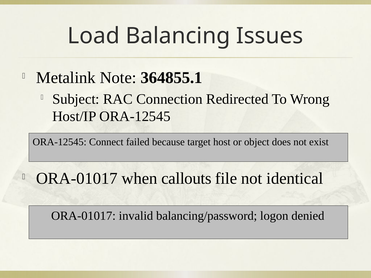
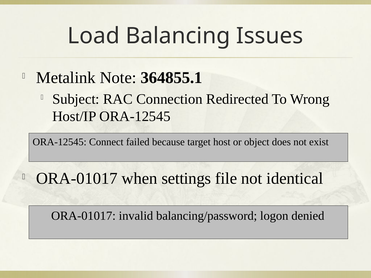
callouts: callouts -> settings
